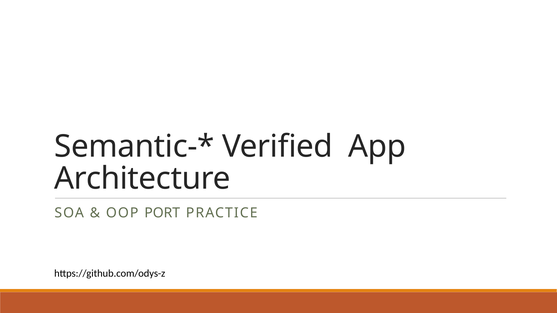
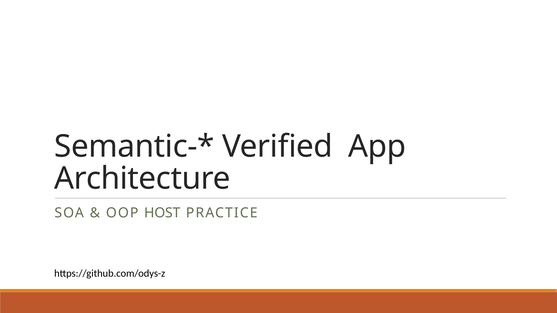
PORT: PORT -> HOST
